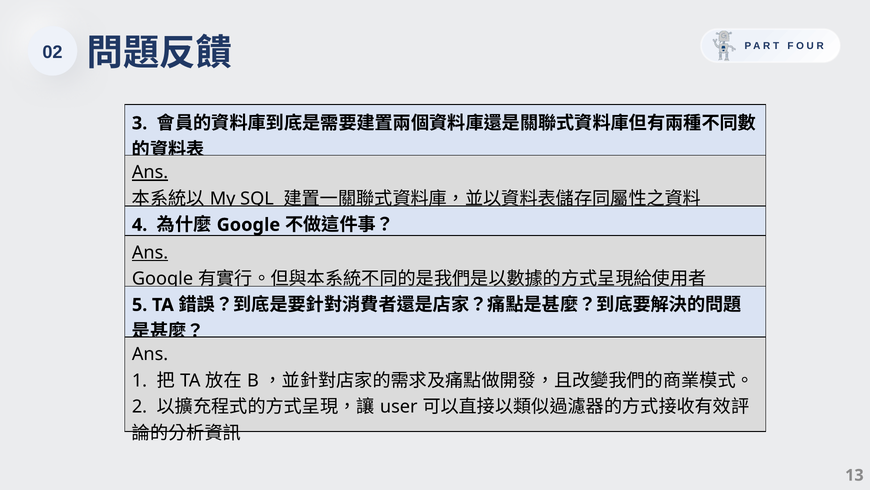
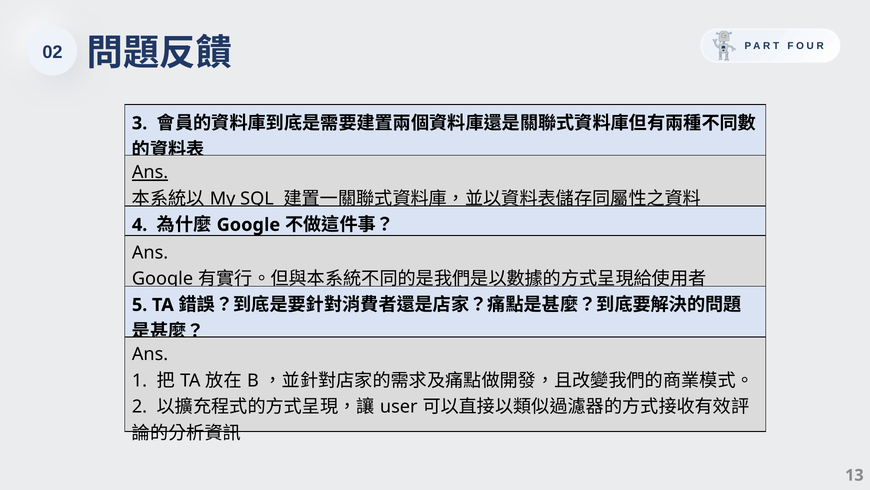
Ans at (150, 252) underline: present -> none
